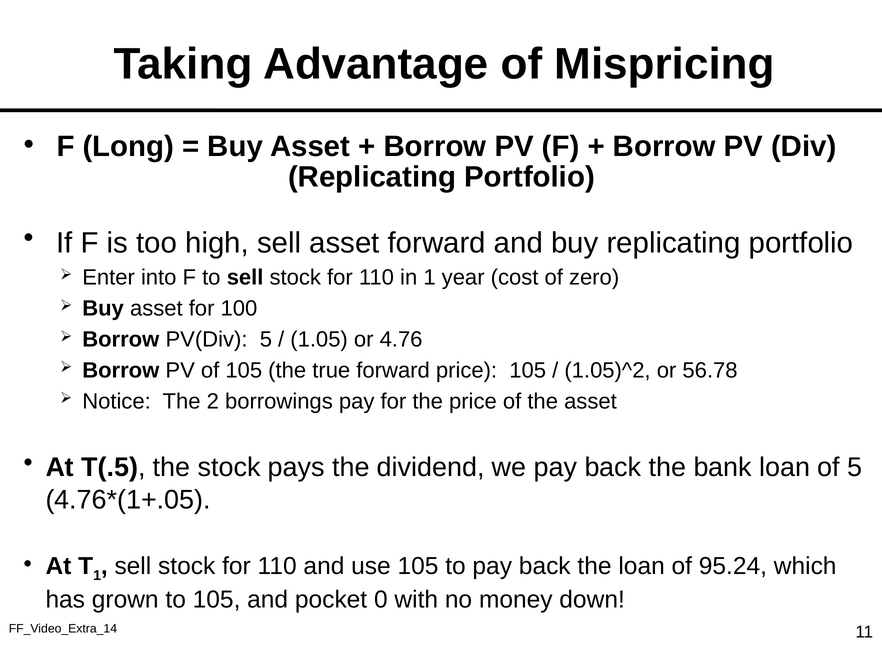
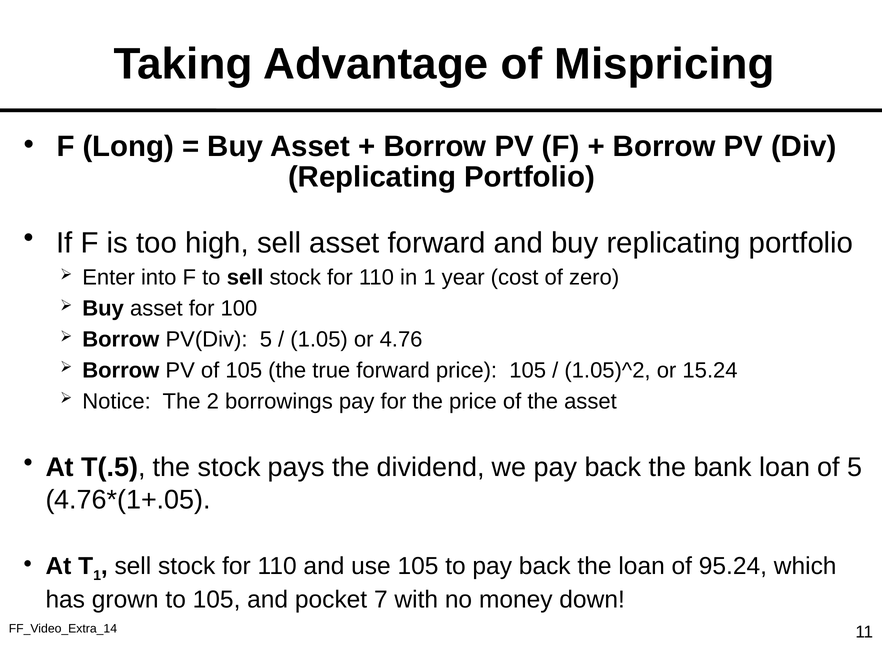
56.78: 56.78 -> 15.24
0: 0 -> 7
